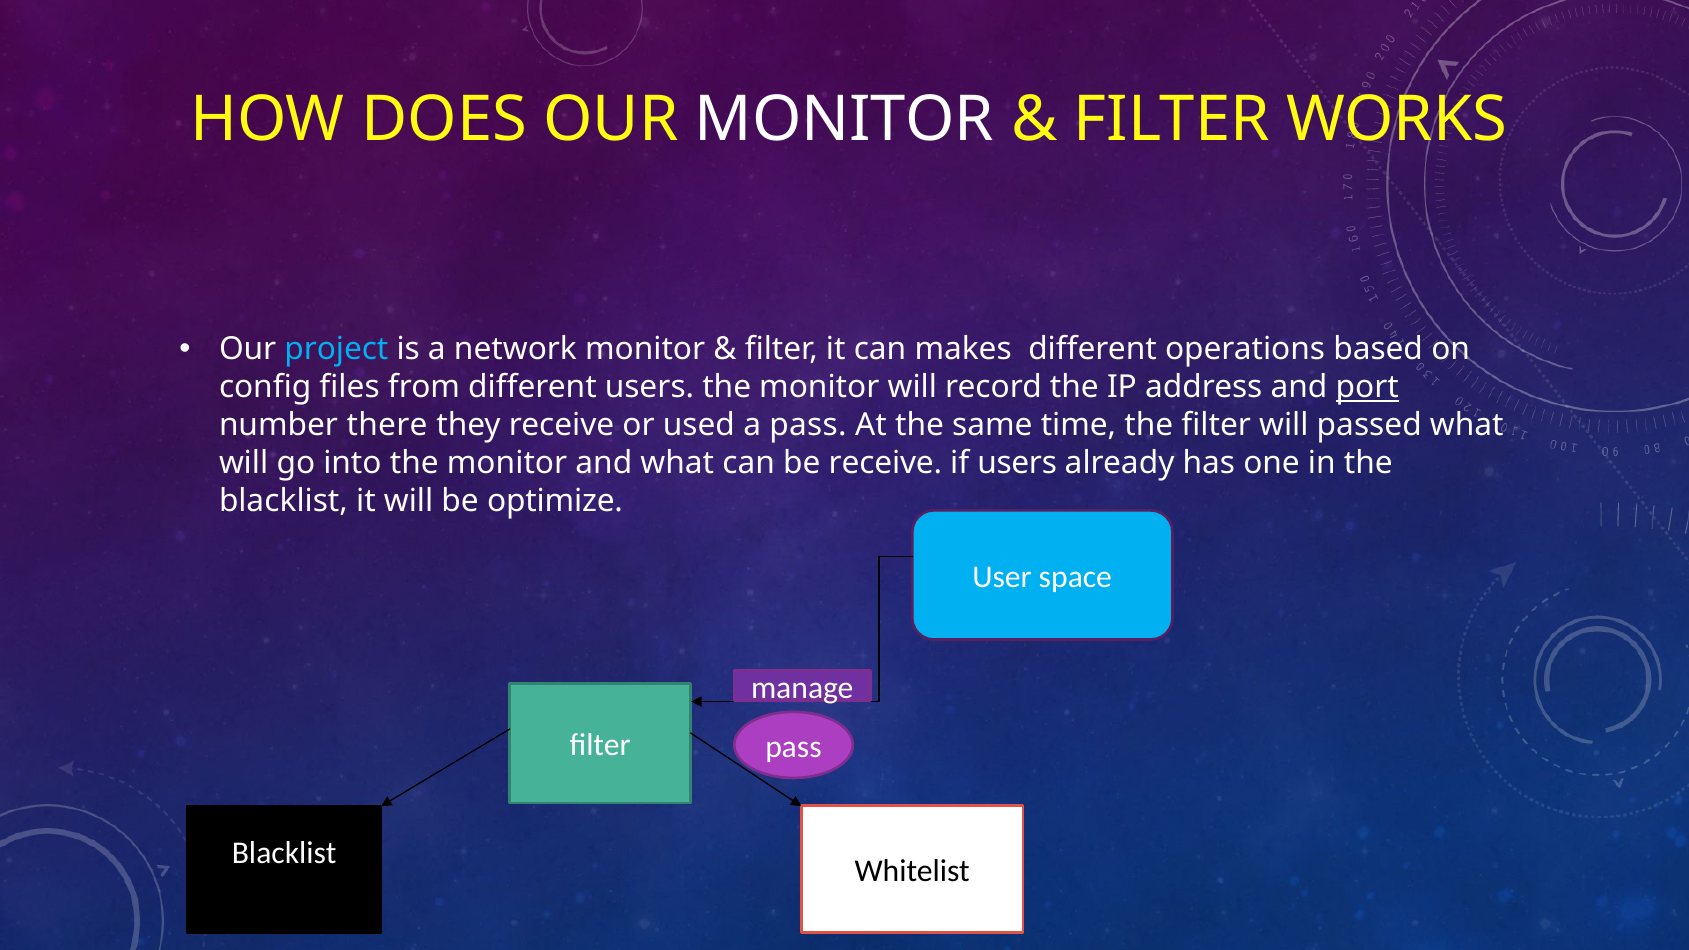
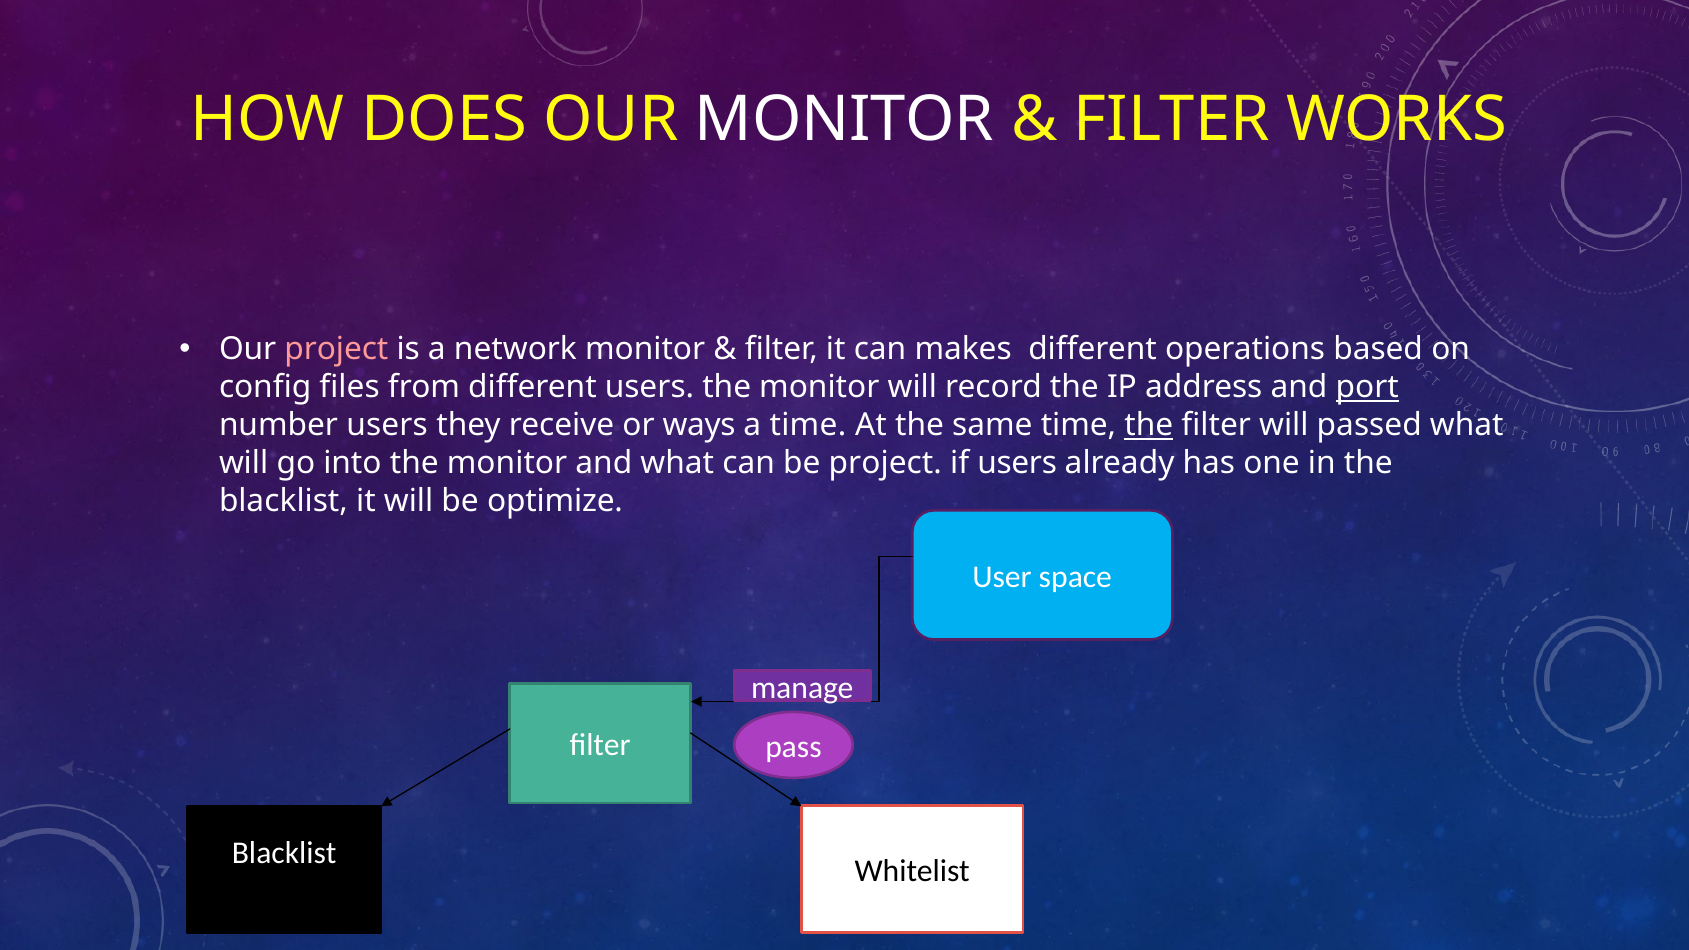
project at (336, 349) colour: light blue -> pink
number there: there -> users
used: used -> ways
a pass: pass -> time
the at (1149, 425) underline: none -> present
be receive: receive -> project
